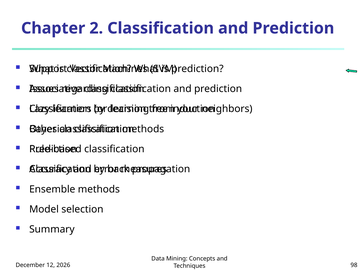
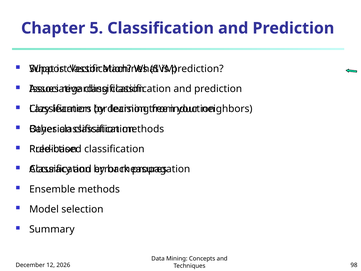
2: 2 -> 5
